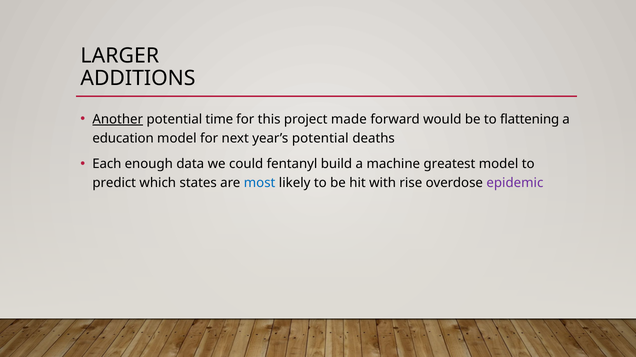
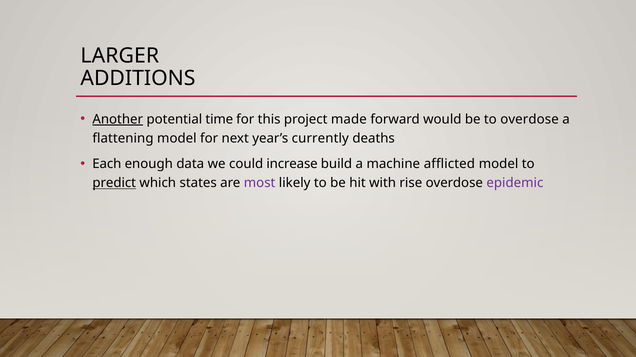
to flattening: flattening -> overdose
education: education -> flattening
year’s potential: potential -> currently
fentanyl: fentanyl -> increase
greatest: greatest -> afflicted
predict underline: none -> present
most colour: blue -> purple
